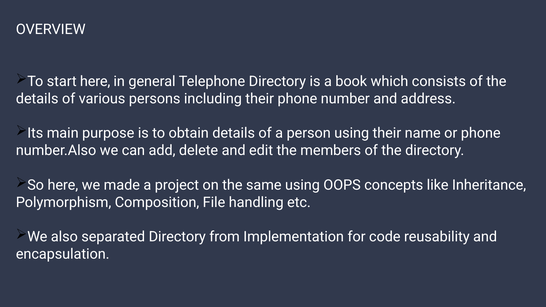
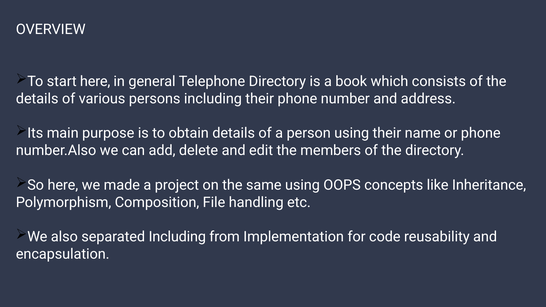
separated Directory: Directory -> Including
